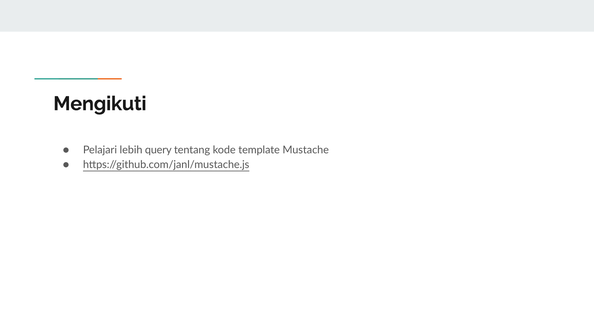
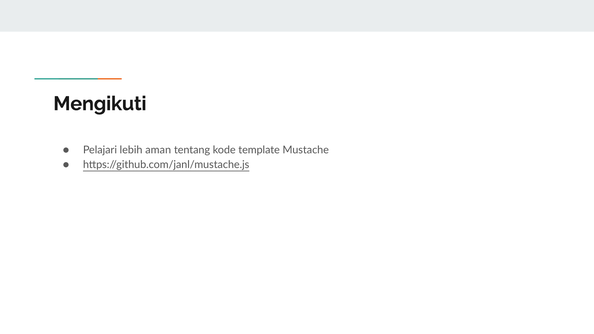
query: query -> aman
